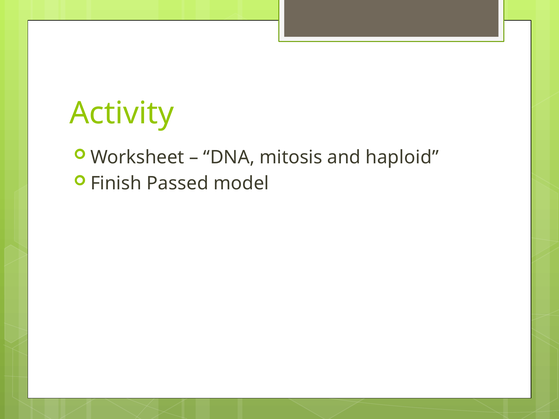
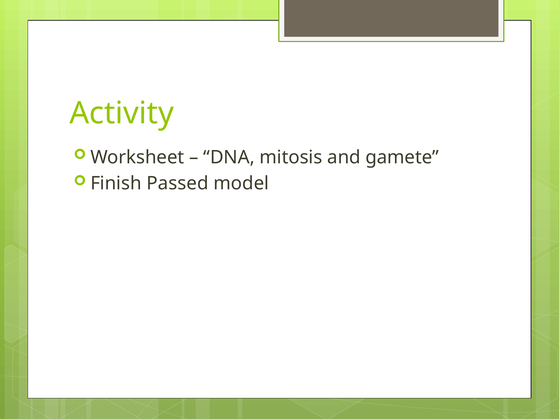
haploid: haploid -> gamete
